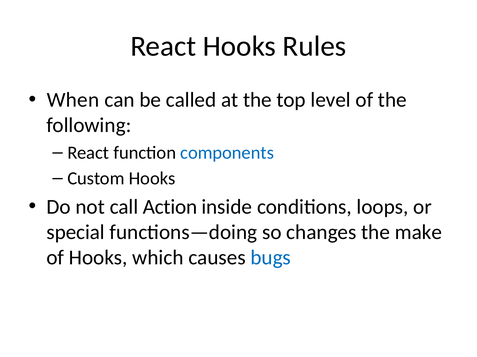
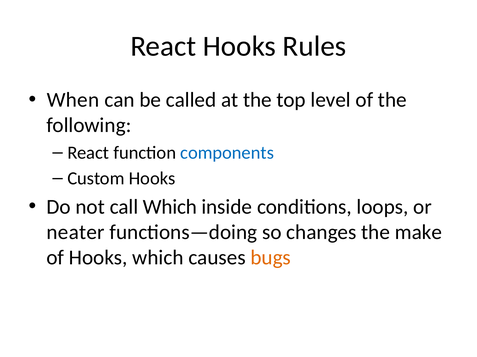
call Action: Action -> Which
special: special -> neater
bugs colour: blue -> orange
